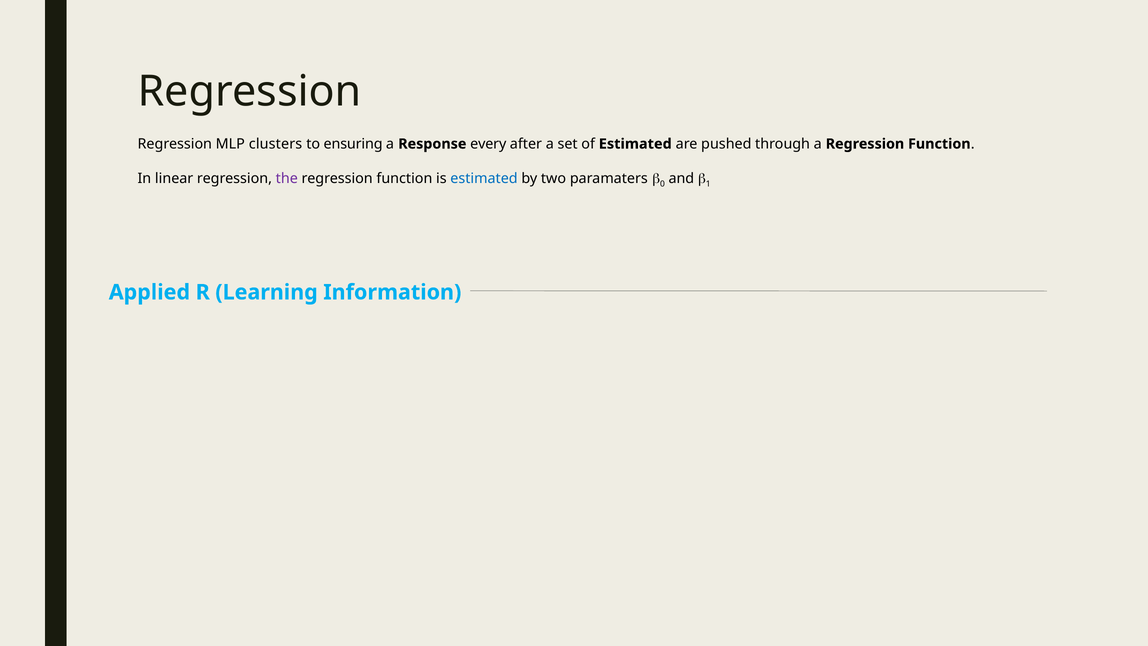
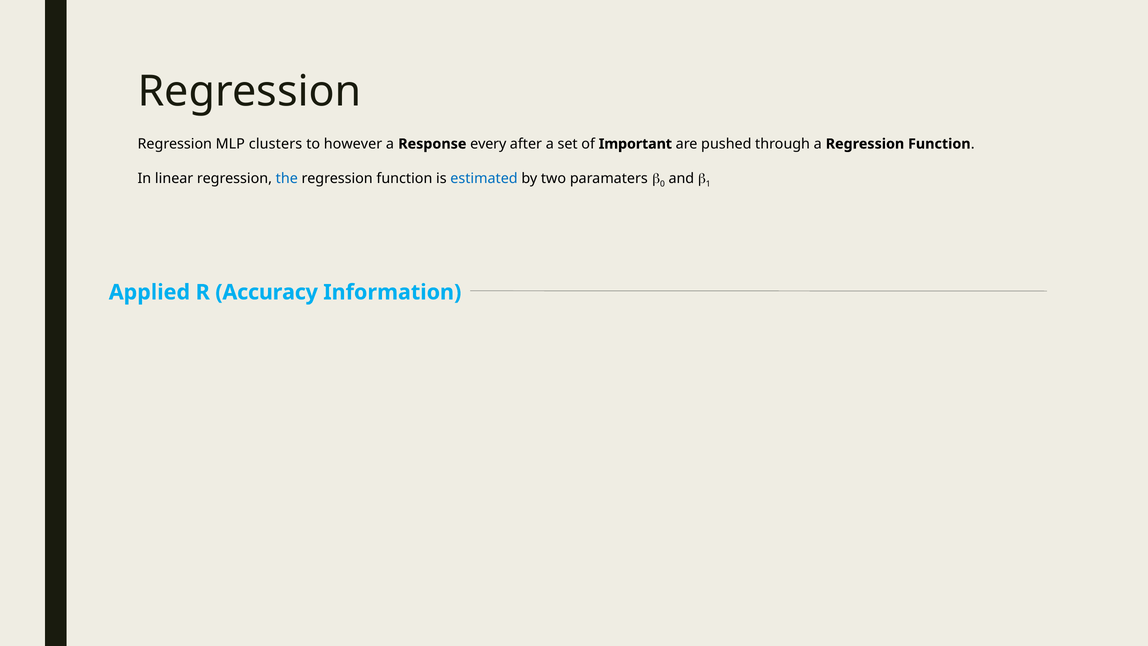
ensuring: ensuring -> however
of Estimated: Estimated -> Important
the colour: purple -> blue
Learning: Learning -> Accuracy
